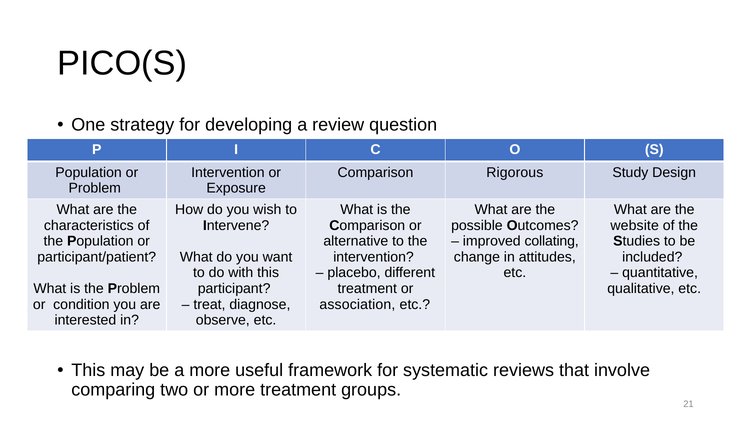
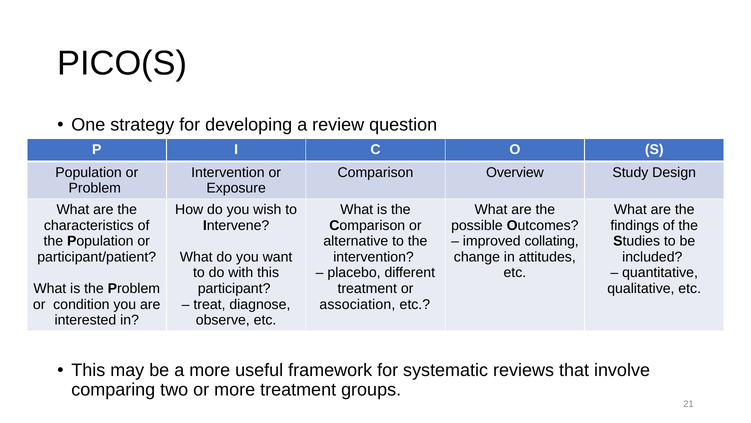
Rigorous: Rigorous -> Overview
website: website -> findings
